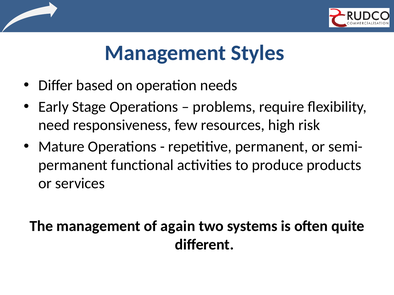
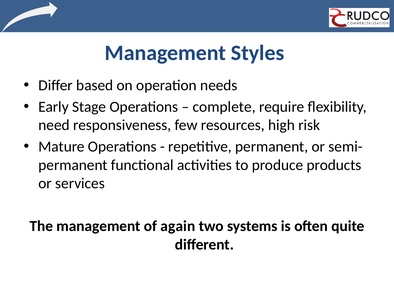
problems: problems -> complete
